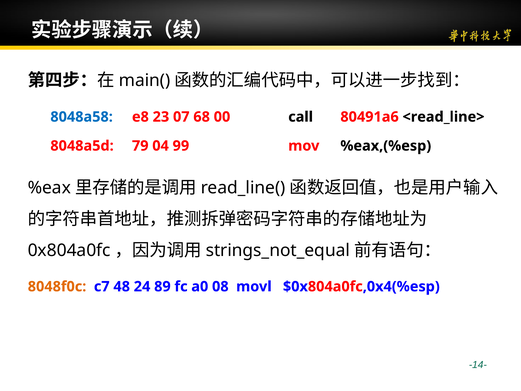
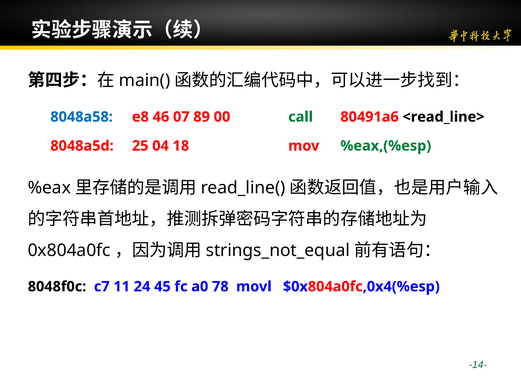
23: 23 -> 46
68: 68 -> 89
call colour: black -> green
79: 79 -> 25
99: 99 -> 18
%eax,(%esp colour: black -> green
8048f0c colour: orange -> black
48: 48 -> 11
89: 89 -> 45
08: 08 -> 78
